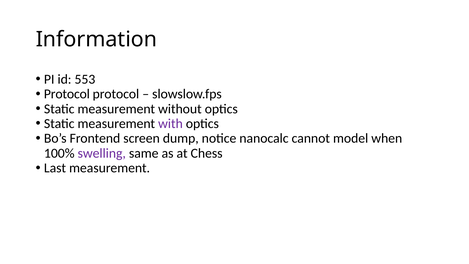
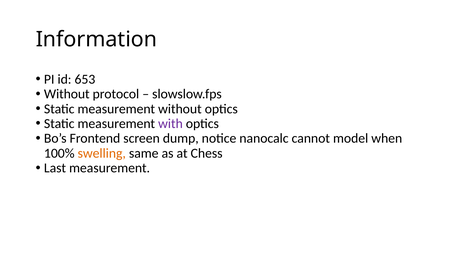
553: 553 -> 653
Protocol at (67, 94): Protocol -> Without
swelling colour: purple -> orange
